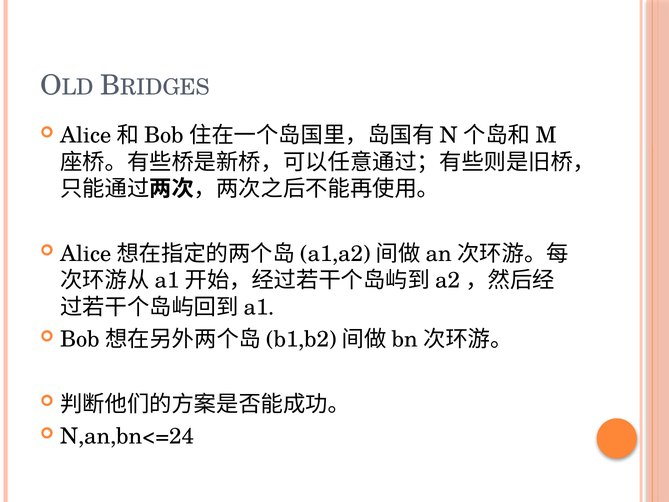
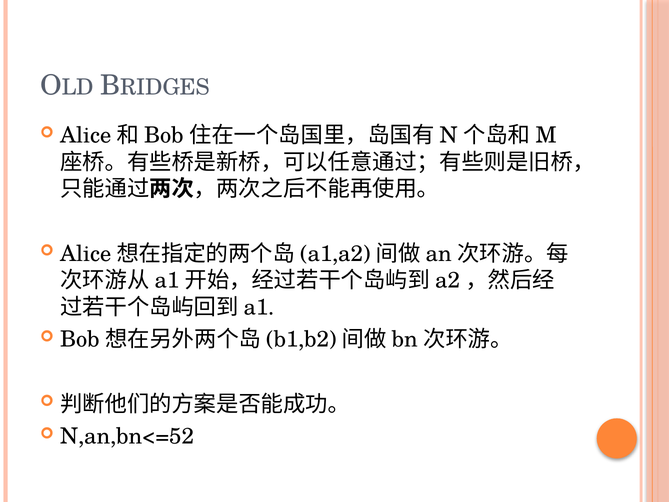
N,an,bn<=24: N,an,bn<=24 -> N,an,bn<=52
